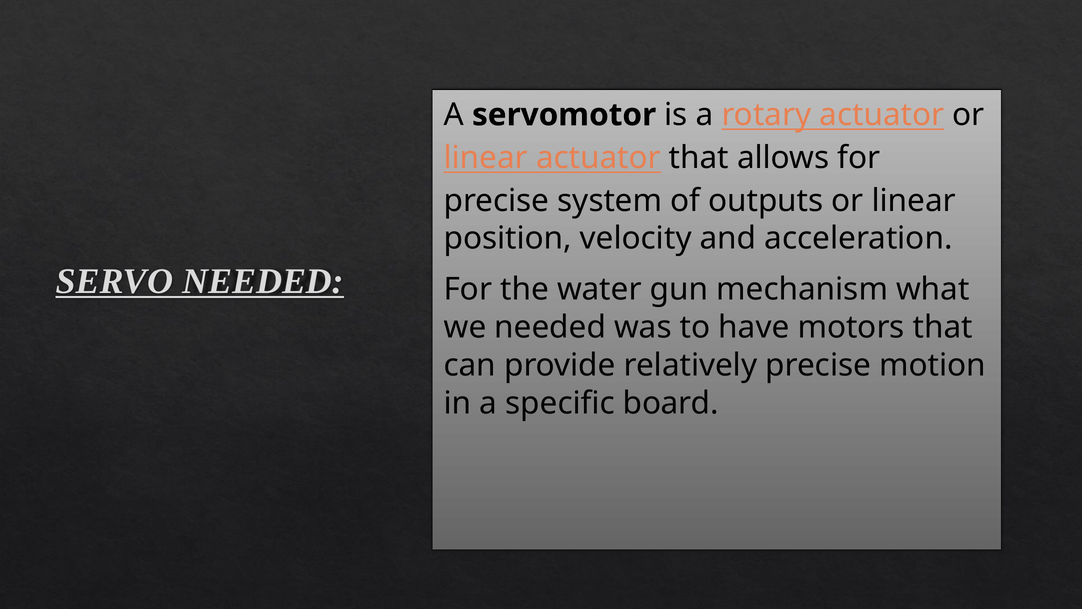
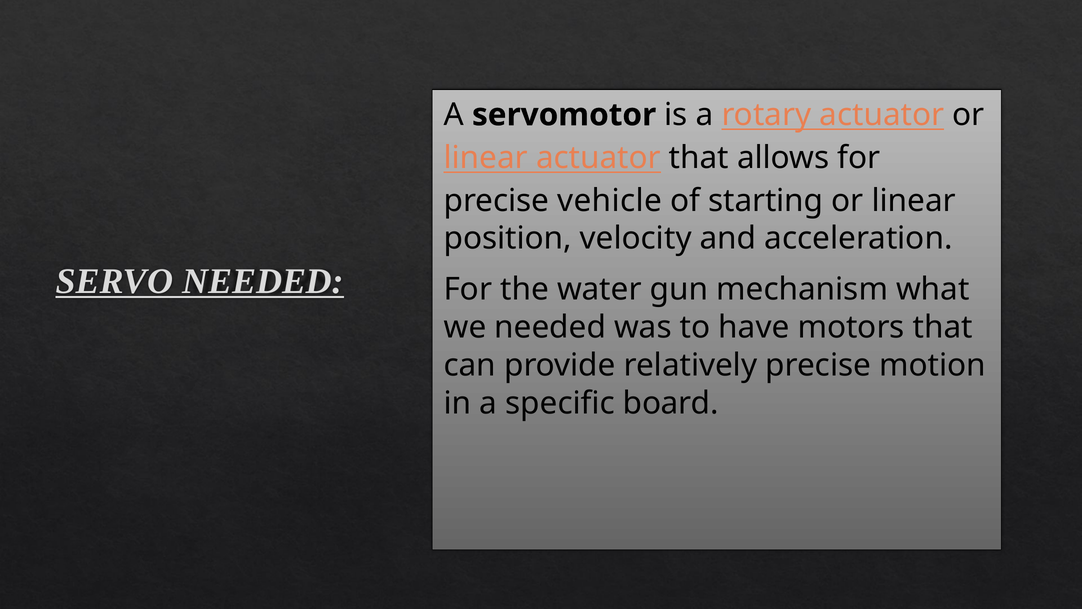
system: system -> vehicle
outputs: outputs -> starting
